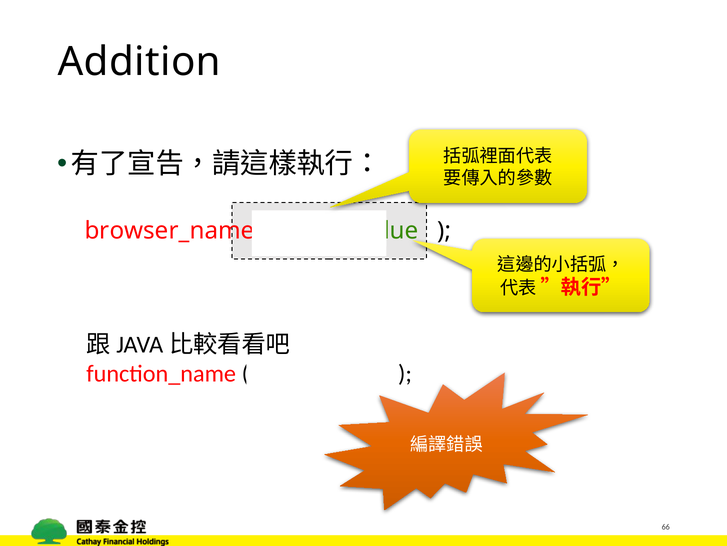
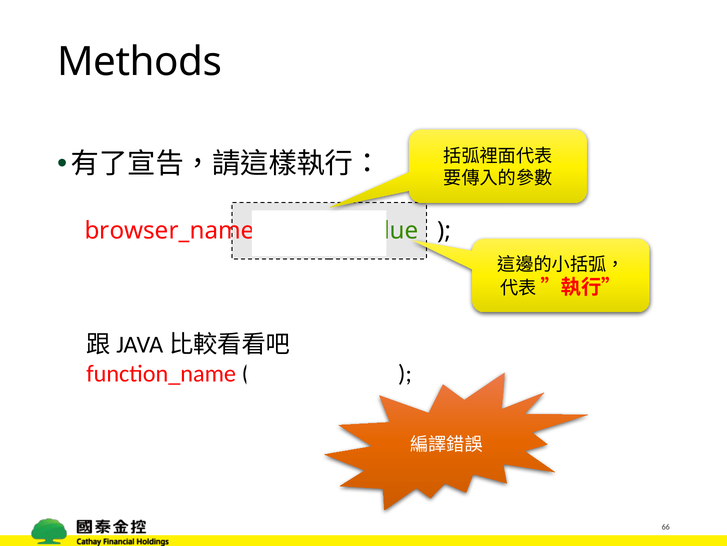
Addition: Addition -> Methods
